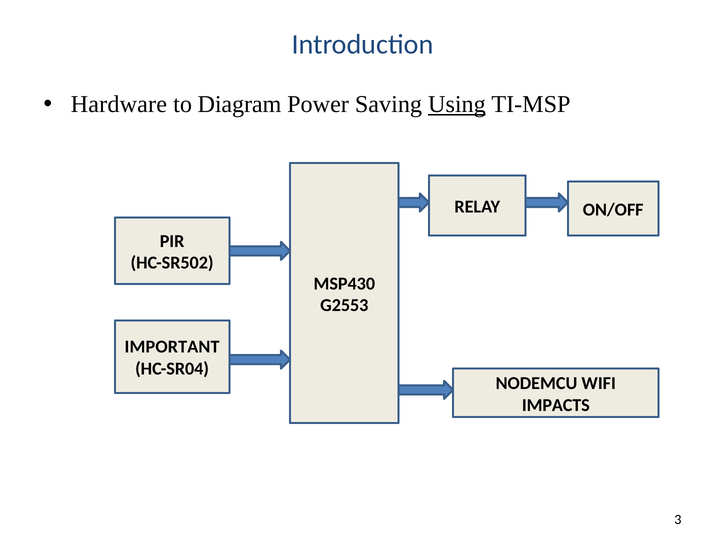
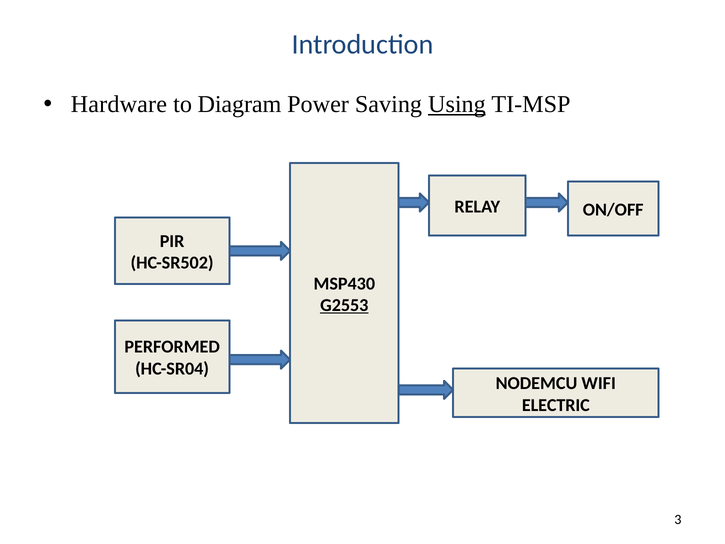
G2553 underline: none -> present
IMPORTANT: IMPORTANT -> PERFORMED
IMPACTS: IMPACTS -> ELECTRIC
